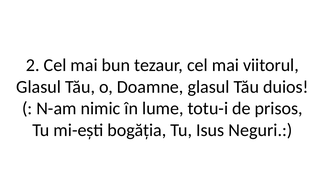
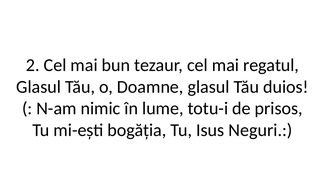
viitorul: viitorul -> regatul
